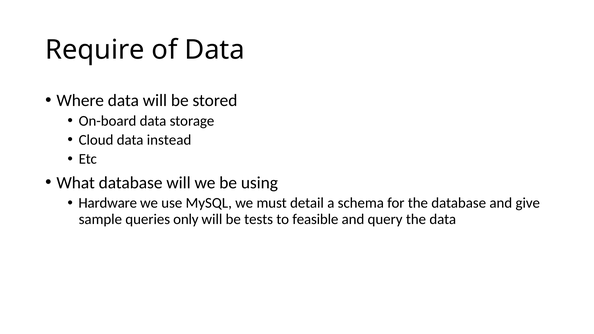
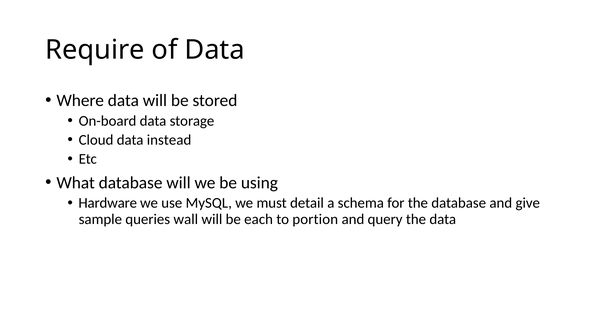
only: only -> wall
tests: tests -> each
feasible: feasible -> portion
